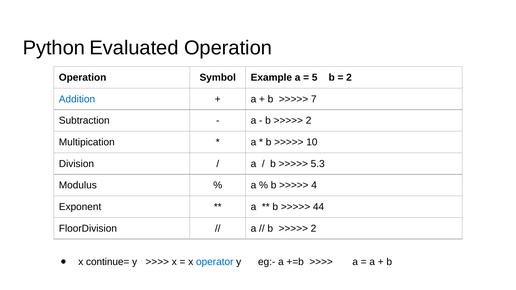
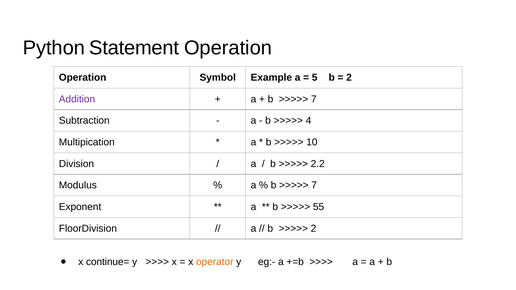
Evaluated: Evaluated -> Statement
Addition colour: blue -> purple
2 at (309, 121): 2 -> 4
5.3: 5.3 -> 2.2
4 at (314, 185): 4 -> 7
44: 44 -> 55
operator colour: blue -> orange
